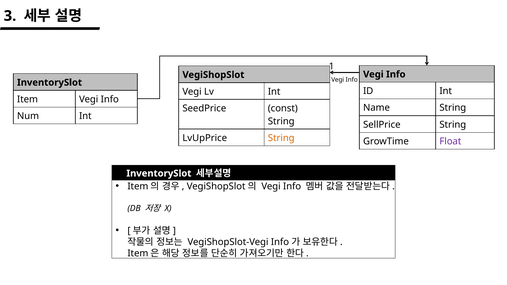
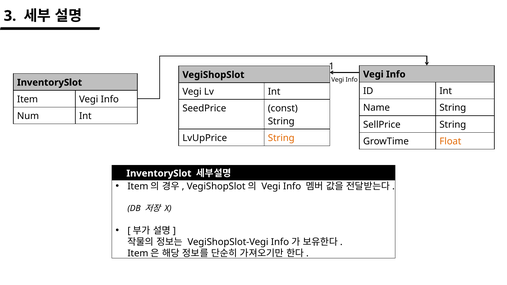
Float colour: purple -> orange
